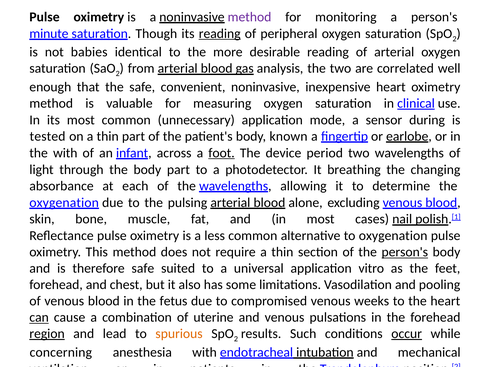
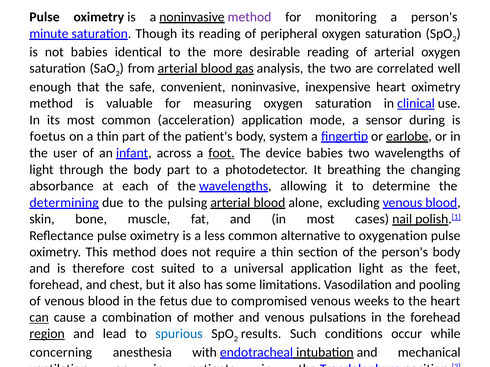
reading at (220, 34) underline: present -> none
unnecessary: unnecessary -> acceleration
tested: tested -> foetus
known: known -> system
the with: with -> user
device period: period -> babies
oxygenation at (64, 203): oxygenation -> determining
person's at (405, 252) underline: present -> none
therefore safe: safe -> cost
application vitro: vitro -> light
uterine: uterine -> mother
spurious colour: orange -> blue
occur underline: present -> none
